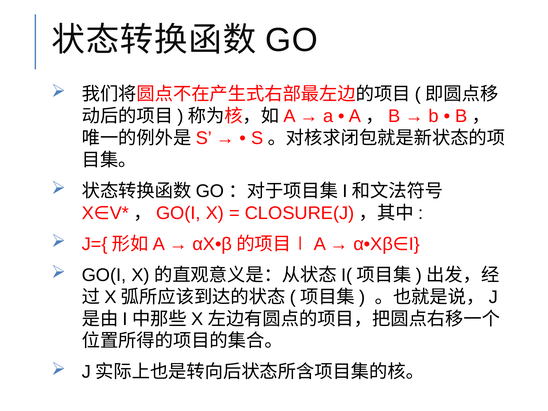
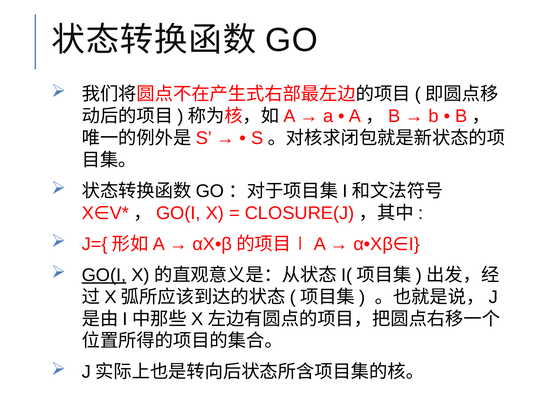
GO(I underline: none -> present
